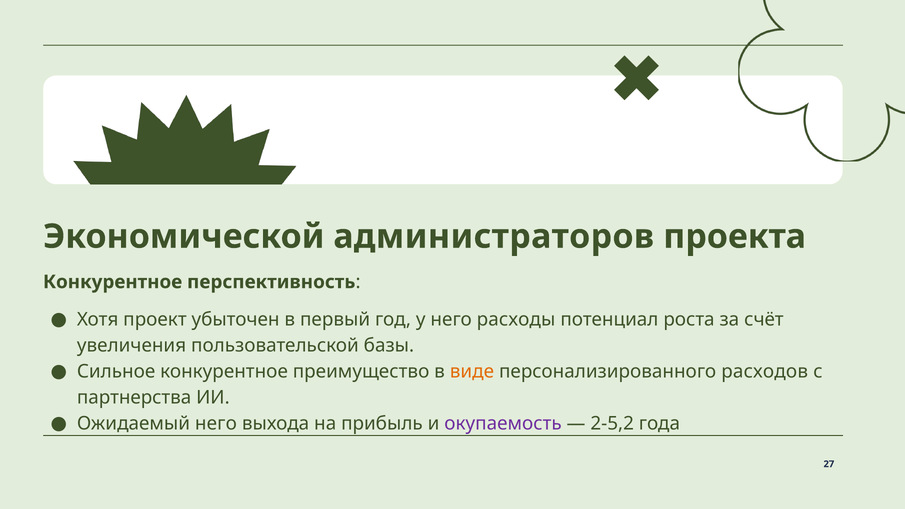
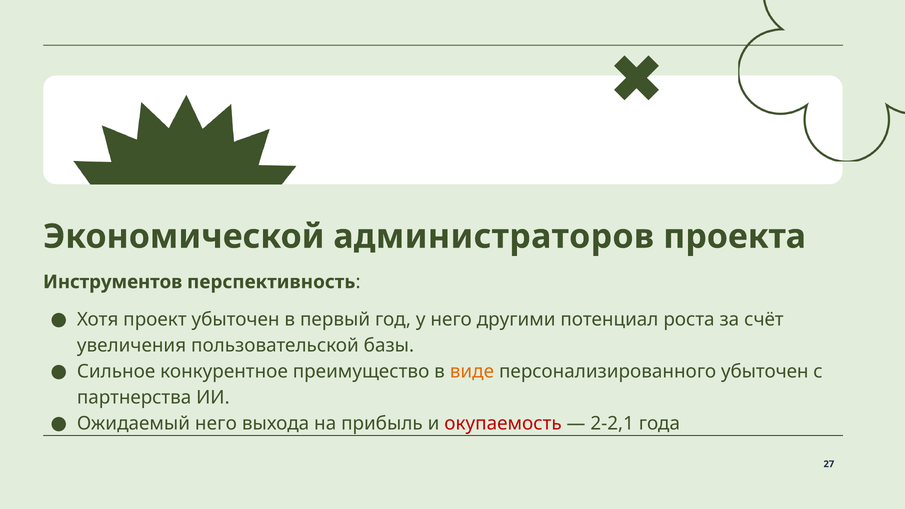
Конкурентное at (113, 282): Конкурентное -> Инструментов
расходы: расходы -> другими
персонализированного расходов: расходов -> убыточен
окупаемость colour: purple -> red
2-5,2: 2-5,2 -> 2-2,1
